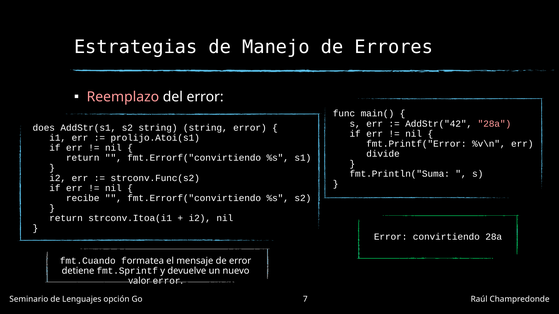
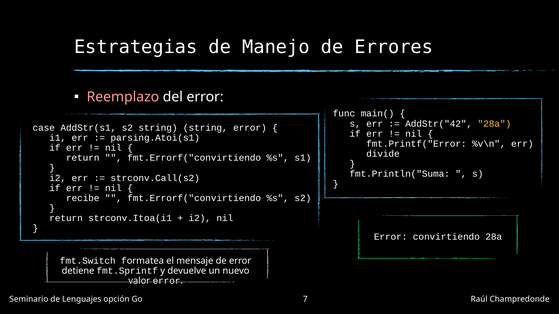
28a at (494, 124) colour: pink -> yellow
does: does -> case
prolijo.Atoi(s1: prolijo.Atoi(s1 -> parsing.Atoi(s1
strconv.Func(s2: strconv.Func(s2 -> strconv.Call(s2
fmt.Cuando: fmt.Cuando -> fmt.Switch
